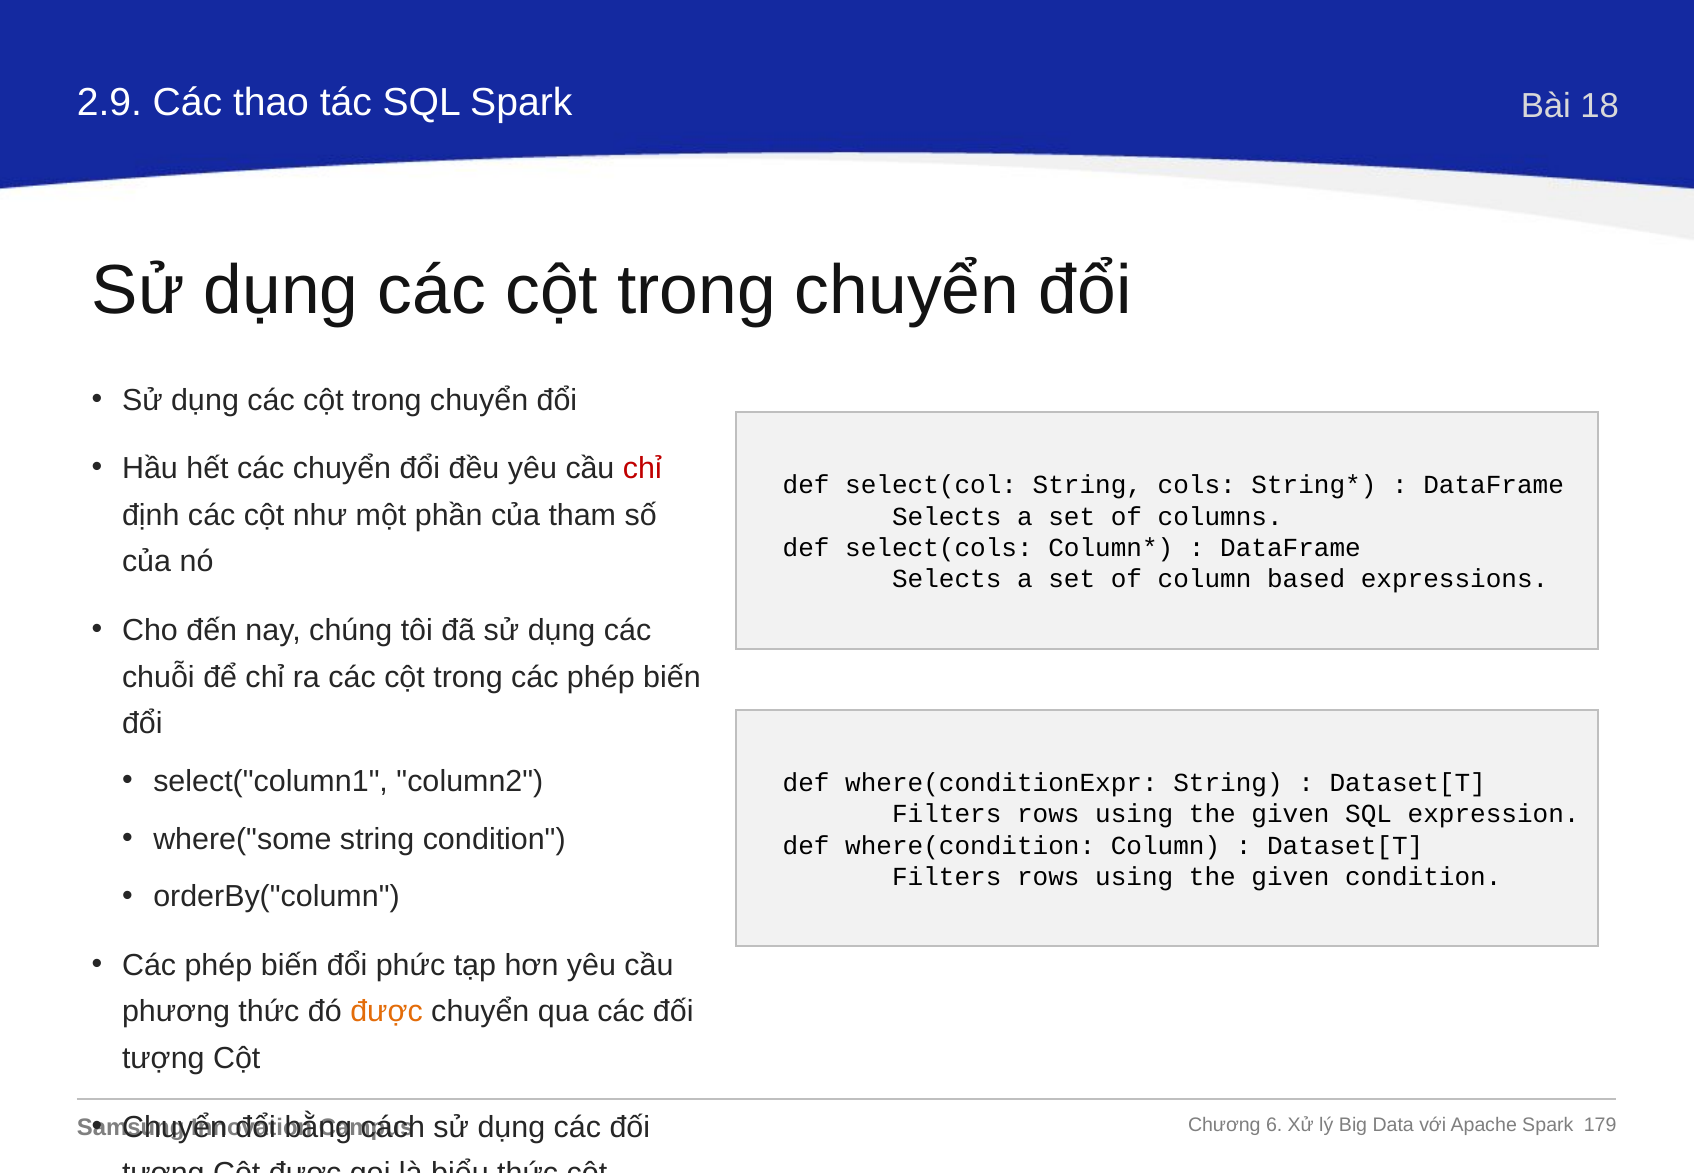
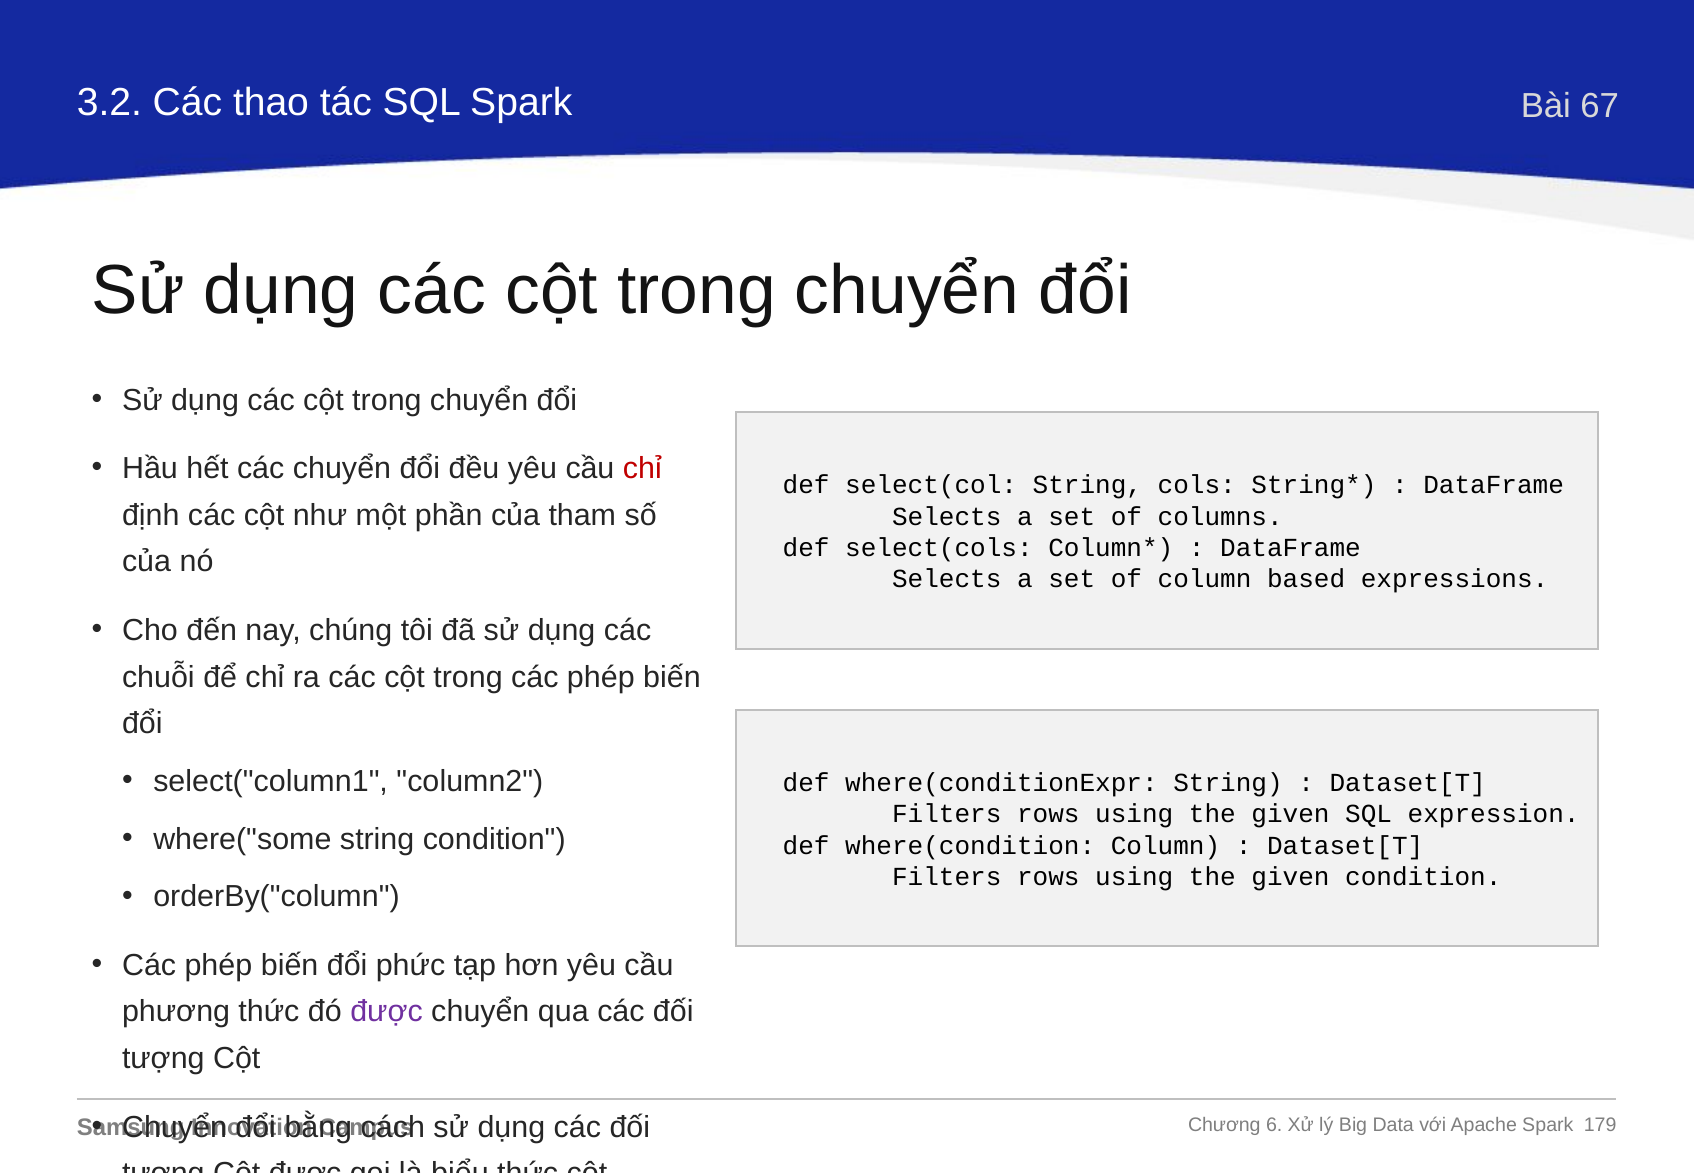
2.9: 2.9 -> 3.2
18: 18 -> 67
được at (387, 1012) colour: orange -> purple
